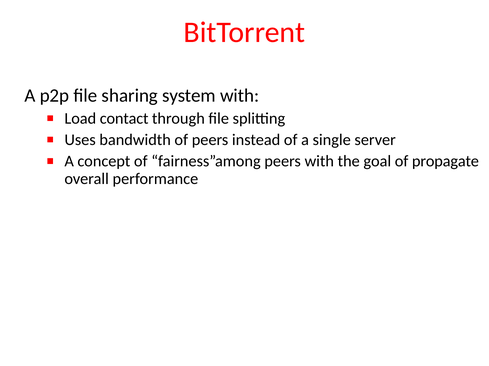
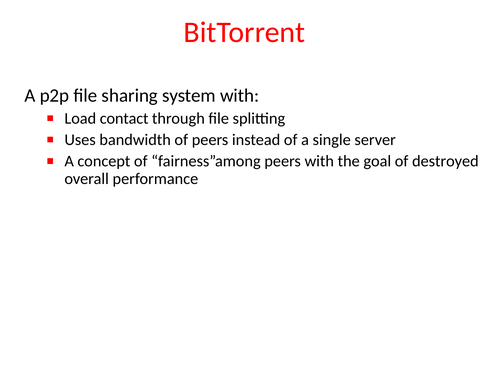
propagate: propagate -> destroyed
